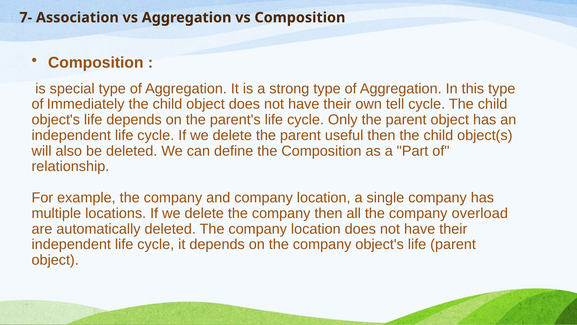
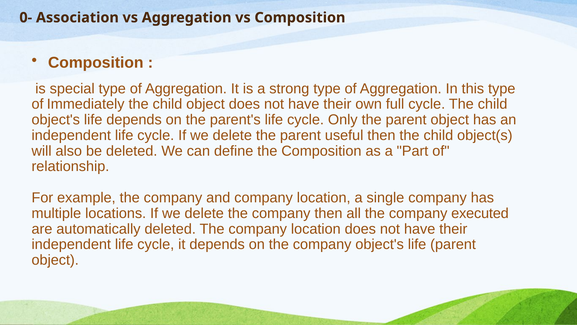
7-: 7- -> 0-
tell: tell -> full
overload: overload -> executed
